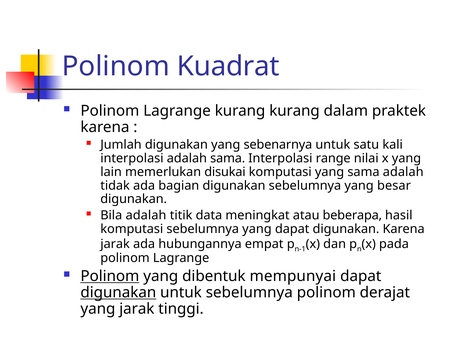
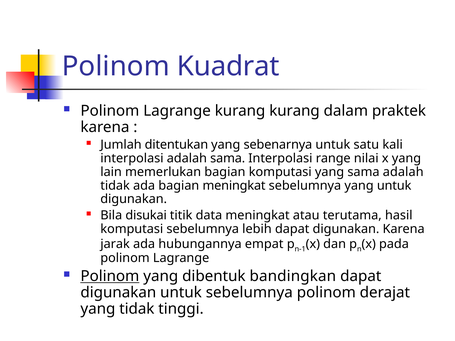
Jumlah digunakan: digunakan -> ditentukan
memerlukan disukai: disukai -> bagian
bagian digunakan: digunakan -> meningkat
yang besar: besar -> untuk
Bila adalah: adalah -> disukai
beberapa: beberapa -> terutama
komputasi sebelumnya yang: yang -> lebih
mempunyai: mempunyai -> bandingkan
digunakan at (118, 293) underline: present -> none
yang jarak: jarak -> tidak
